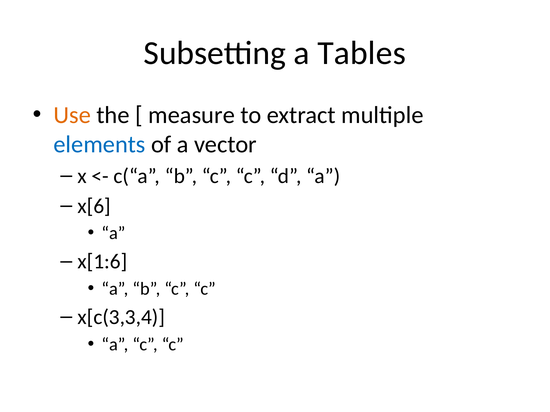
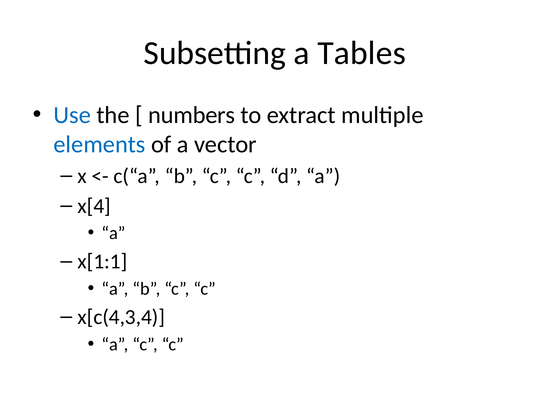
Use colour: orange -> blue
measure: measure -> numbers
x[6: x[6 -> x[4
x[1:6: x[1:6 -> x[1:1
x[c(3,3,4: x[c(3,3,4 -> x[c(4,3,4
